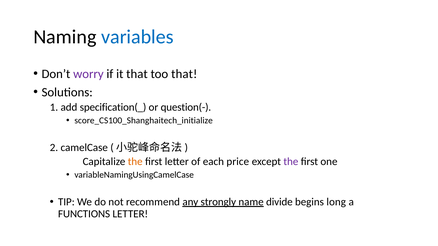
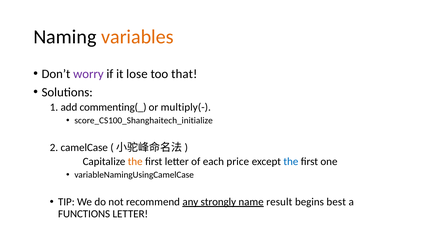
variables colour: blue -> orange
it that: that -> lose
specification(_: specification(_ -> commenting(_
question(-: question(- -> multiply(-
the at (291, 162) colour: purple -> blue
divide: divide -> result
long: long -> best
